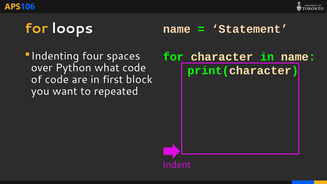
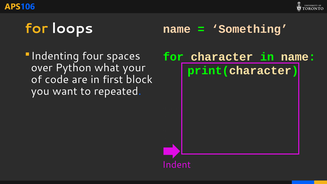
Statement: Statement -> Something
what code: code -> your
